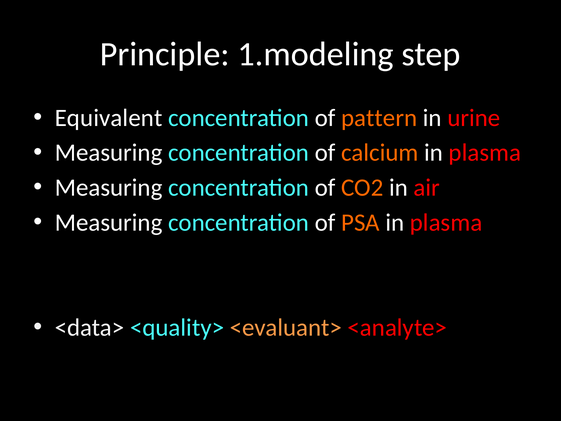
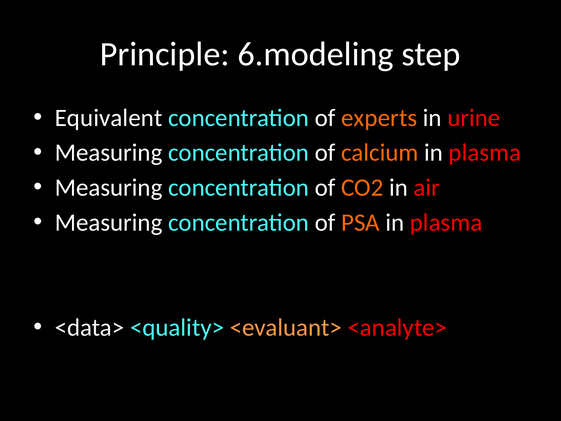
1.modeling: 1.modeling -> 6.modeling
pattern: pattern -> experts
